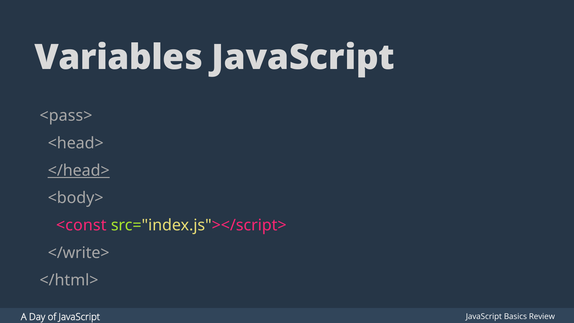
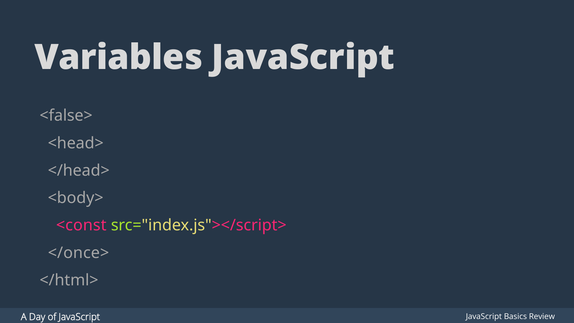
<pass>: <pass> -> <false>
</head> underline: present -> none
</write>: </write> -> </once>
